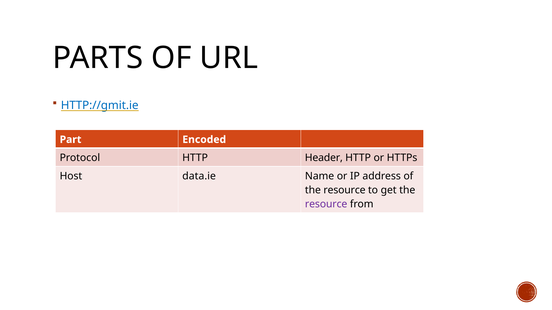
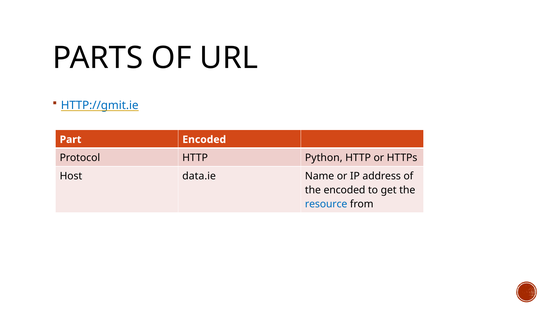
Header: Header -> Python
resource at (344, 190): resource -> encoded
resource at (326, 204) colour: purple -> blue
